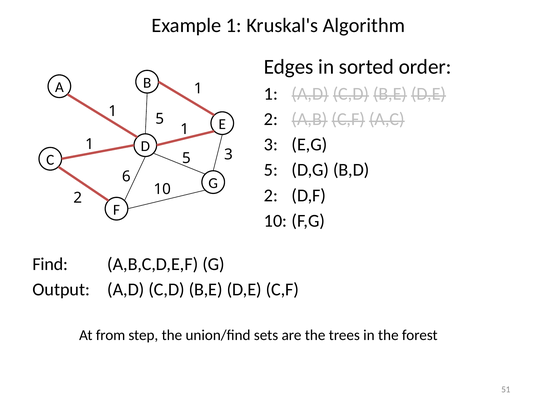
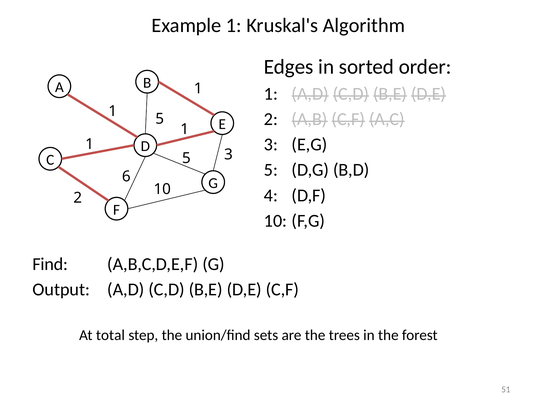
2 at (271, 195): 2 -> 4
from: from -> total
